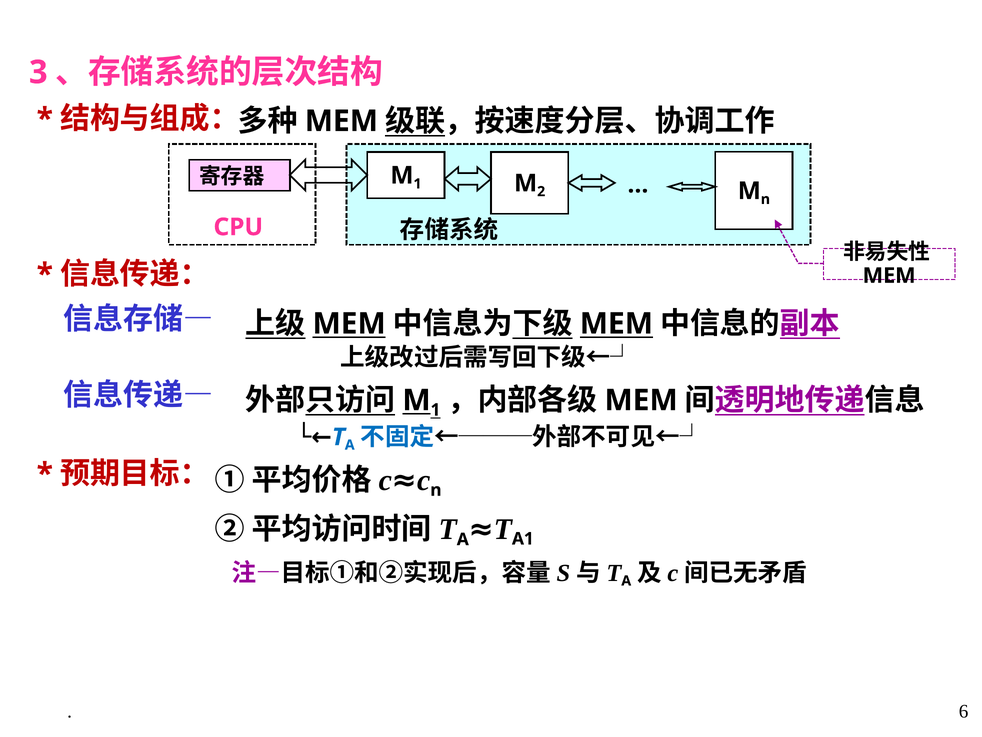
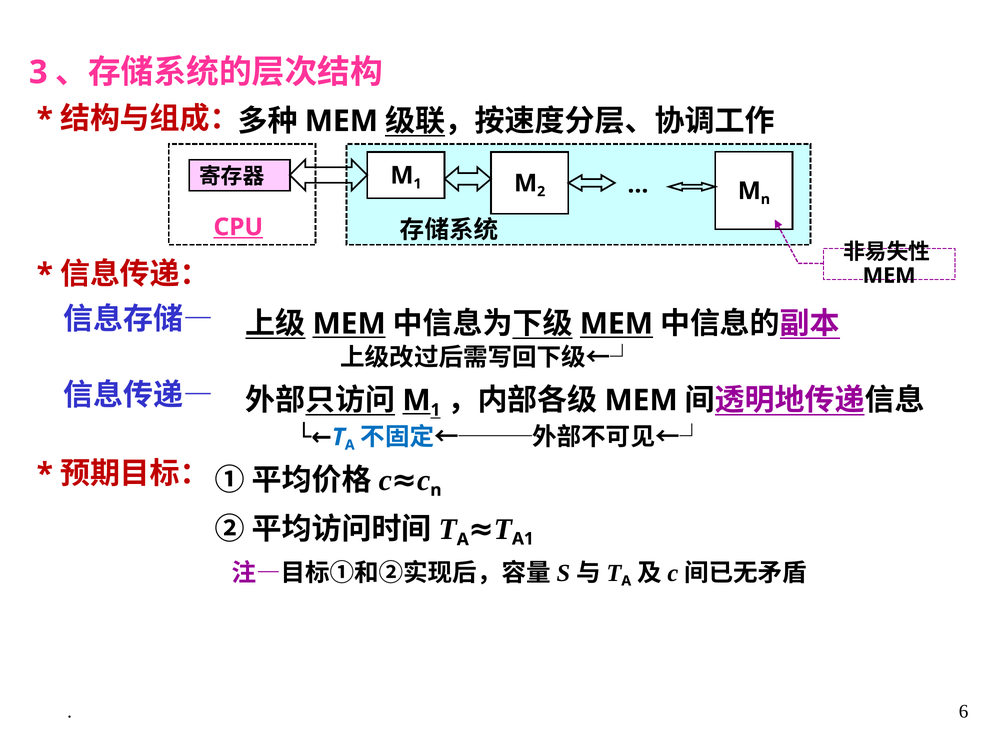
CPU underline: none -> present
